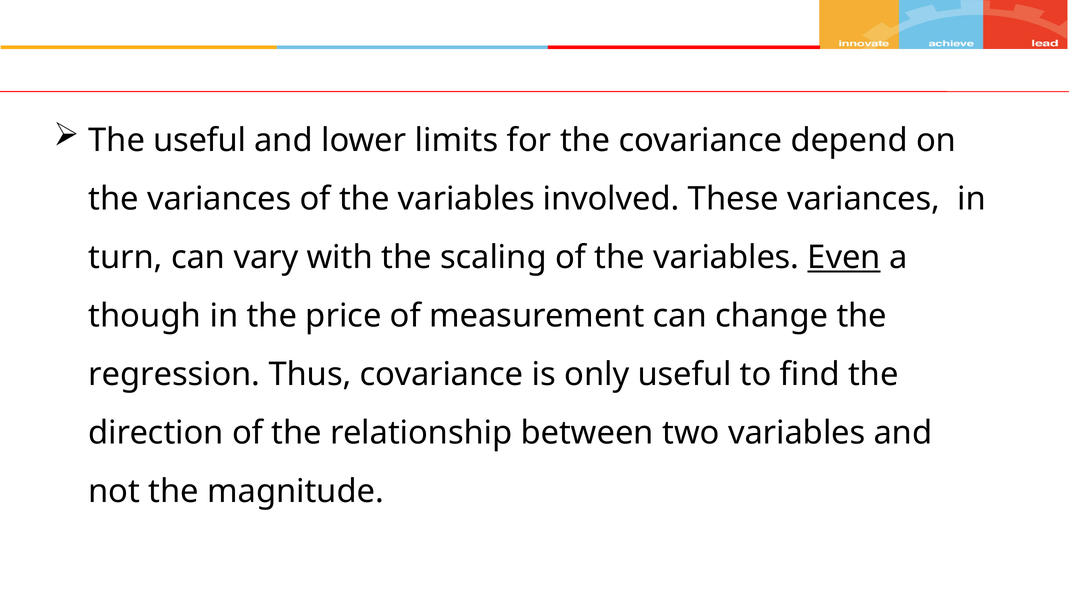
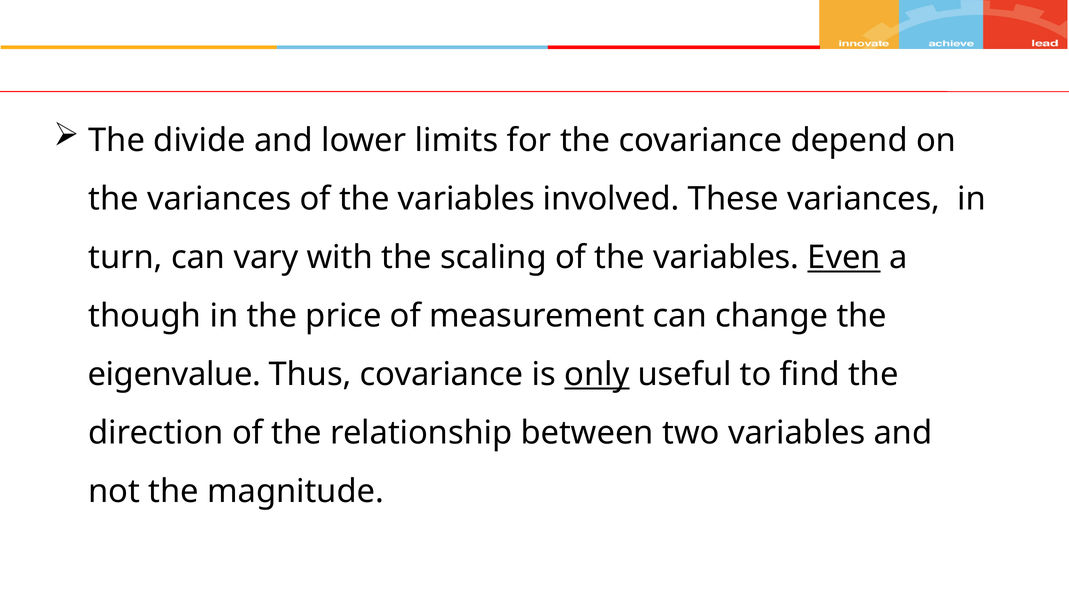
The useful: useful -> divide
regression: regression -> eigenvalue
only underline: none -> present
